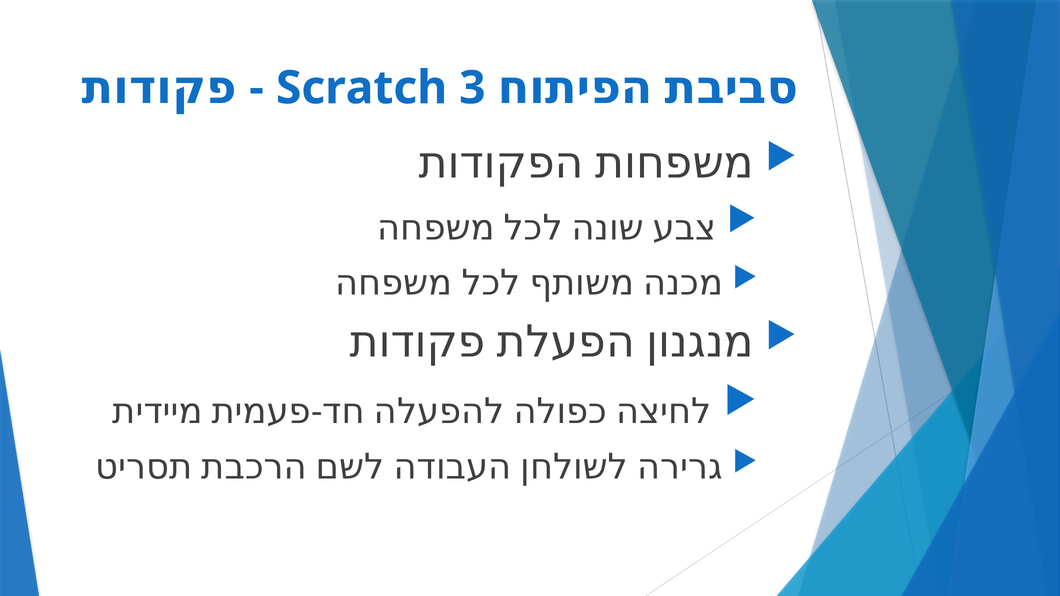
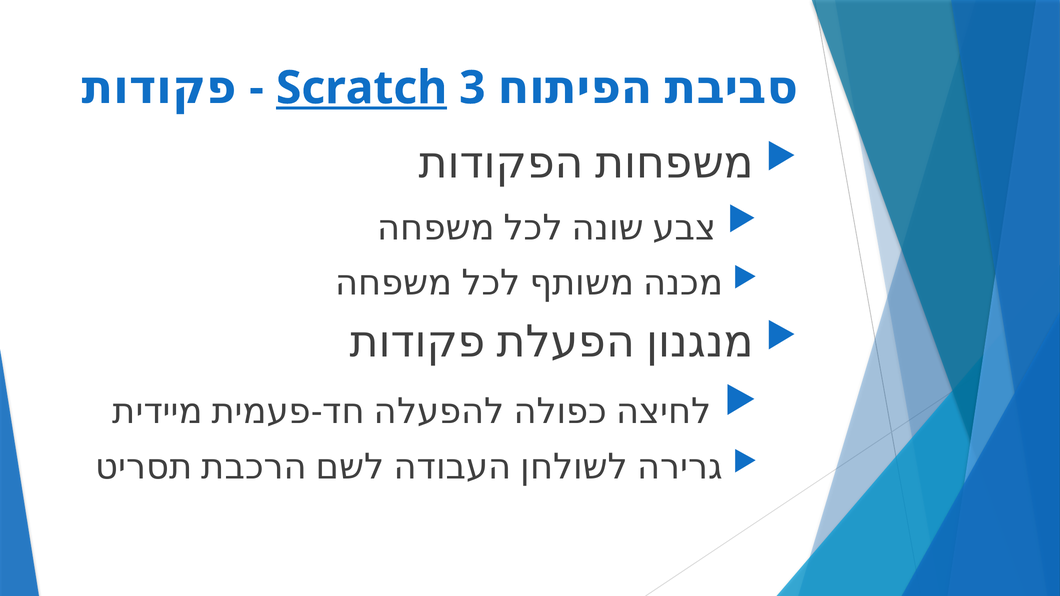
Scratch underline: none -> present
